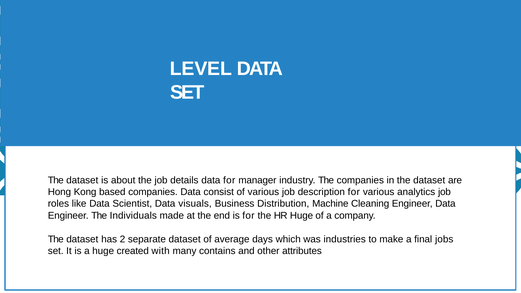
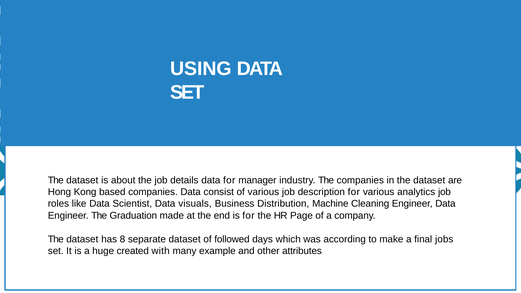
LEVEL: LEVEL -> USING
Individuals: Individuals -> Graduation
HR Huge: Huge -> Page
2: 2 -> 8
average: average -> followed
industries: industries -> according
contains: contains -> example
